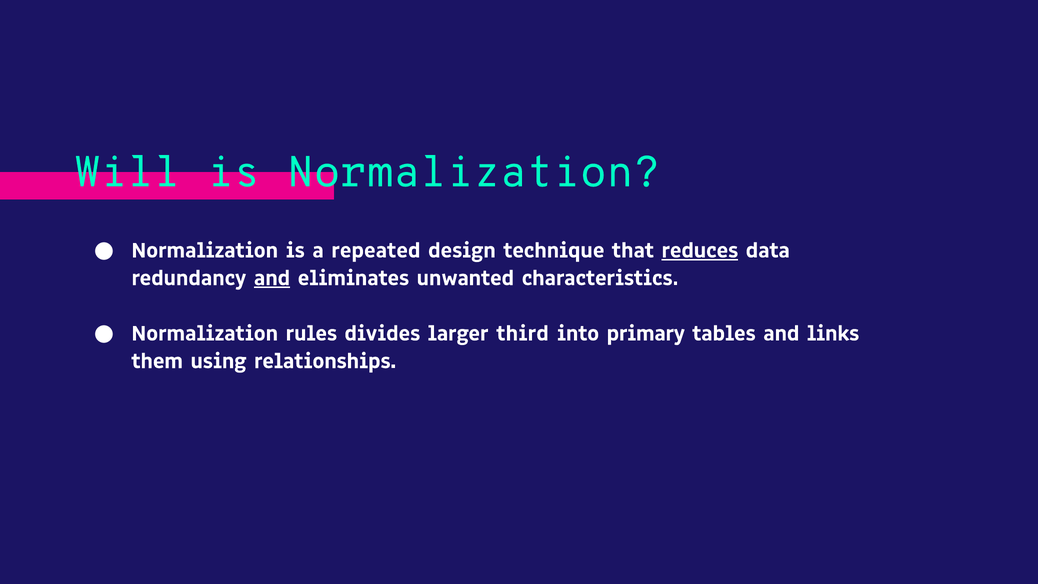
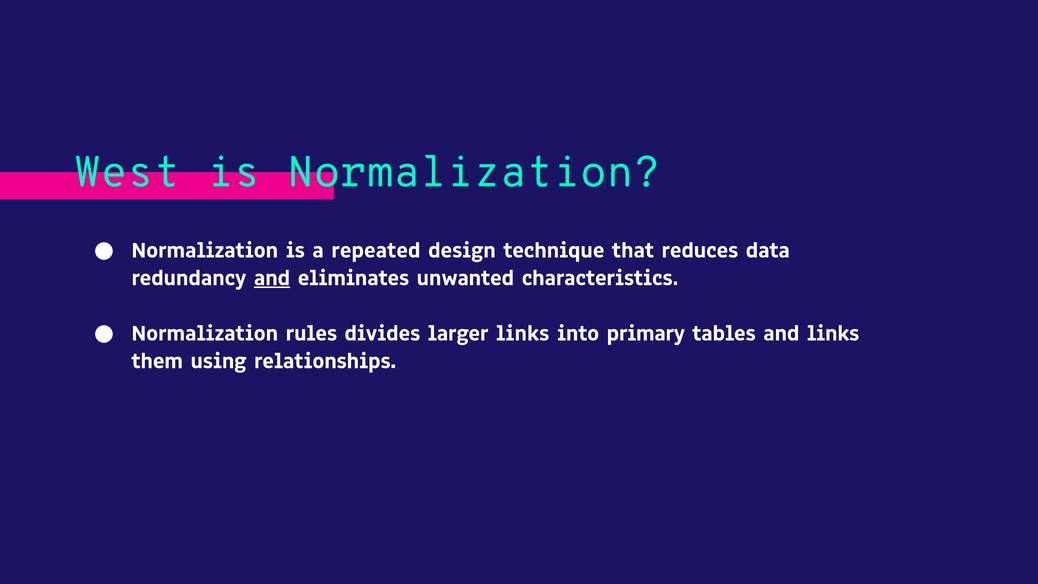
Will: Will -> West
reduces underline: present -> none
larger third: third -> links
